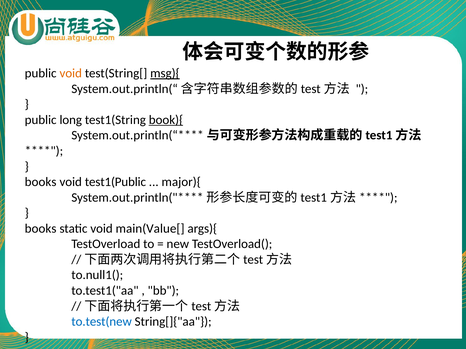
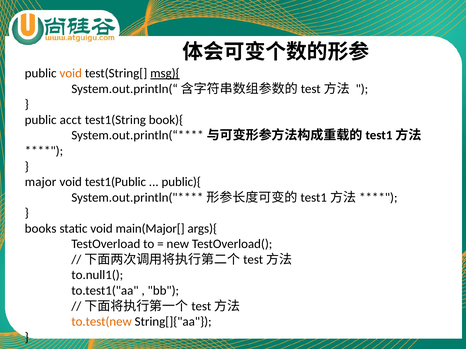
long: long -> acct
book){ underline: present -> none
books at (41, 182): books -> major
major){: major){ -> public){
main(Value[: main(Value[ -> main(Major[
to.test(new colour: blue -> orange
